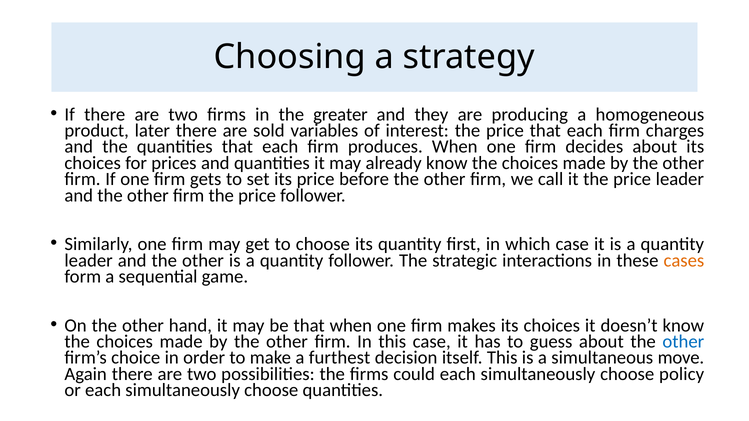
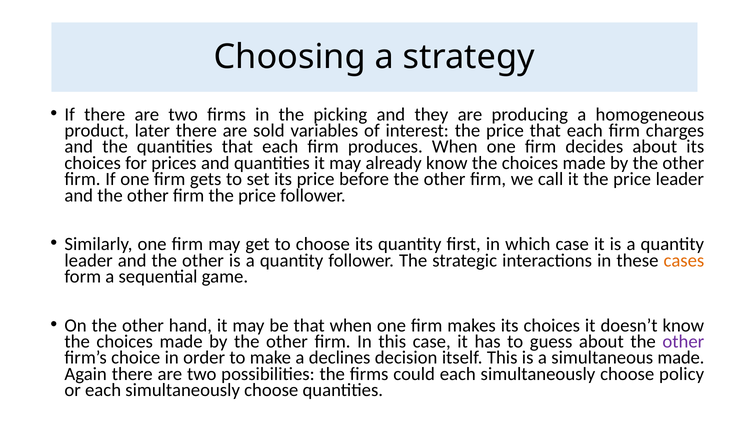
greater: greater -> picking
other at (683, 342) colour: blue -> purple
furthest: furthest -> declines
simultaneous move: move -> made
